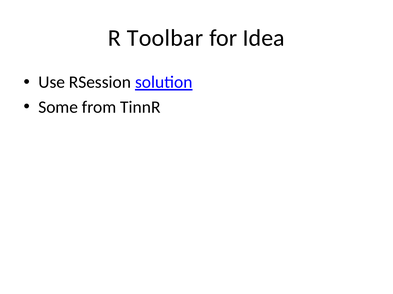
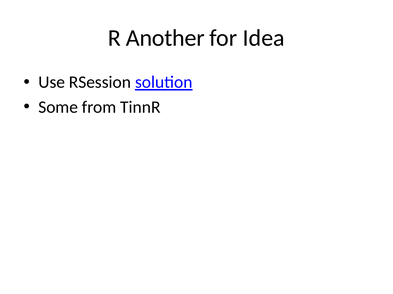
Toolbar: Toolbar -> Another
